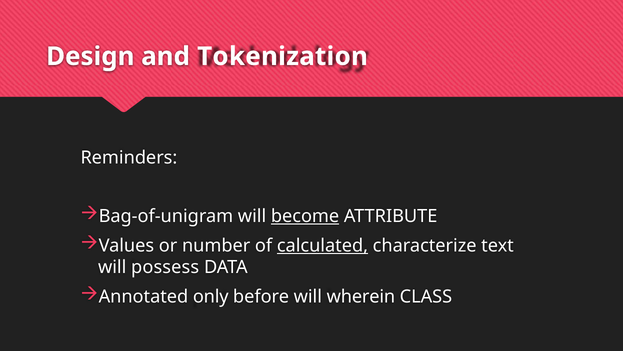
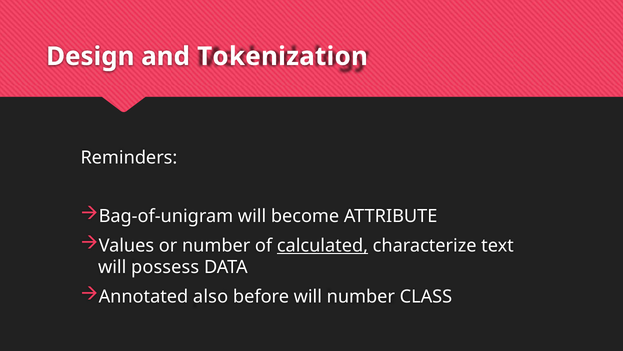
become underline: present -> none
only: only -> also
will wherein: wherein -> number
